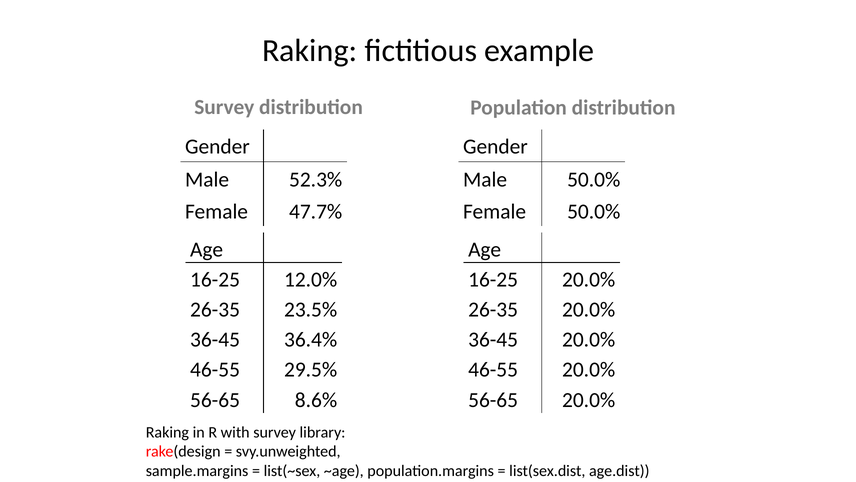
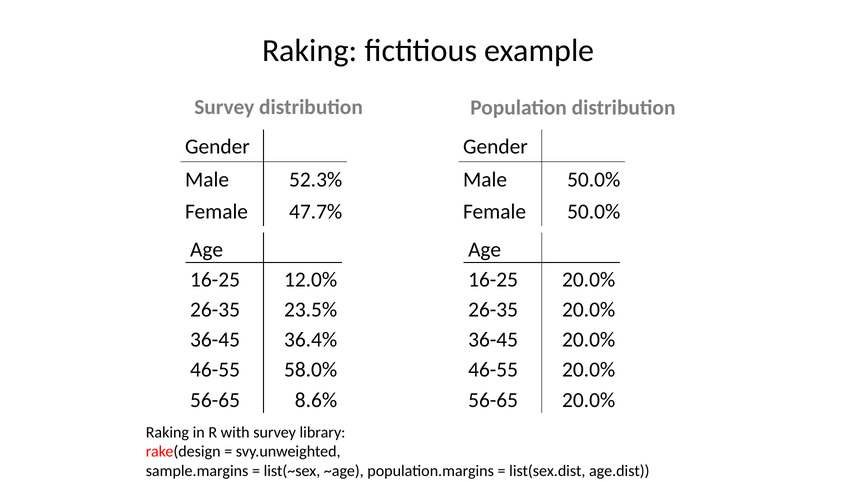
29.5%: 29.5% -> 58.0%
